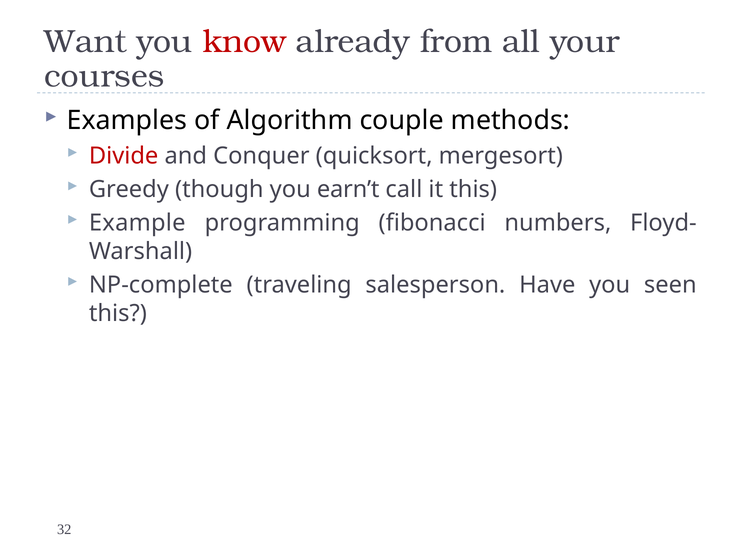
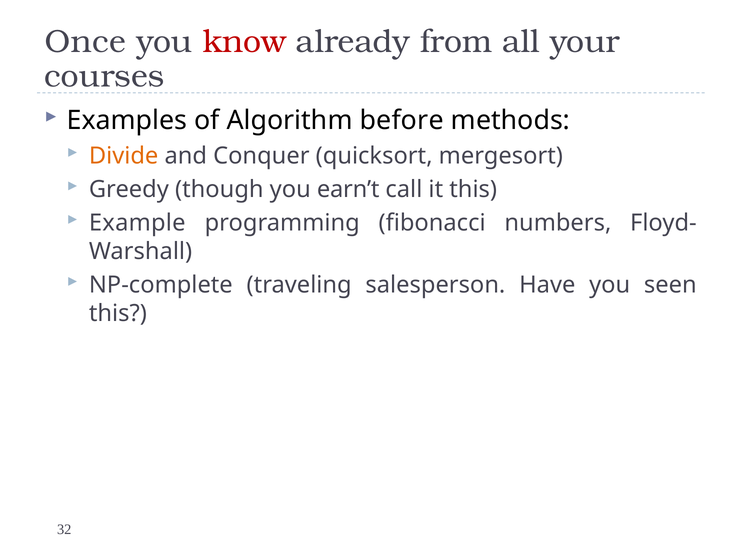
Want: Want -> Once
couple: couple -> before
Divide colour: red -> orange
